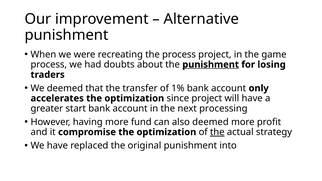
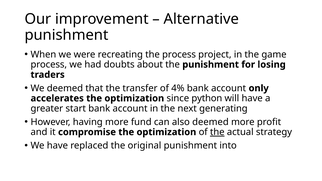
punishment at (211, 65) underline: present -> none
1%: 1% -> 4%
since project: project -> python
processing: processing -> generating
